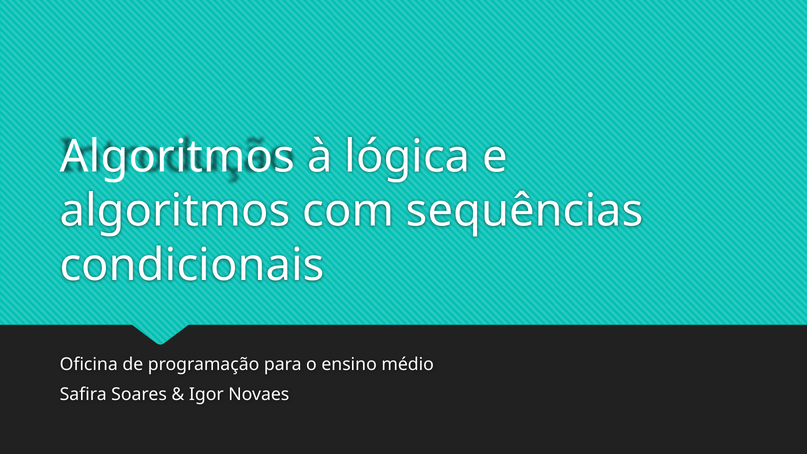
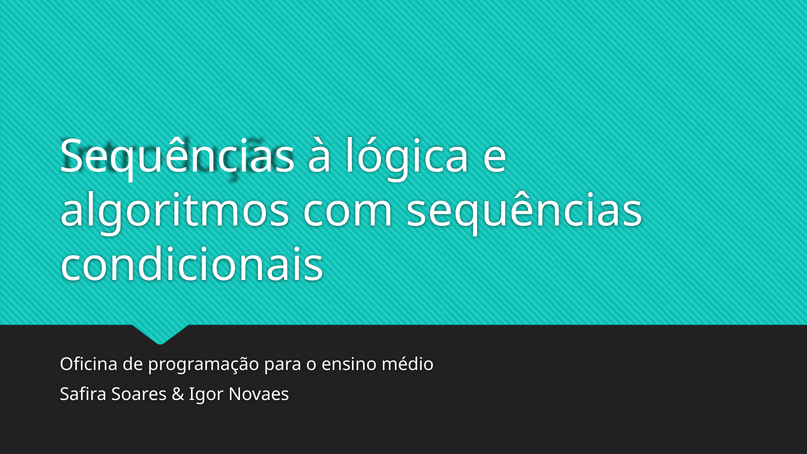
Algoritmos at (177, 157): Algoritmos -> Sequências
